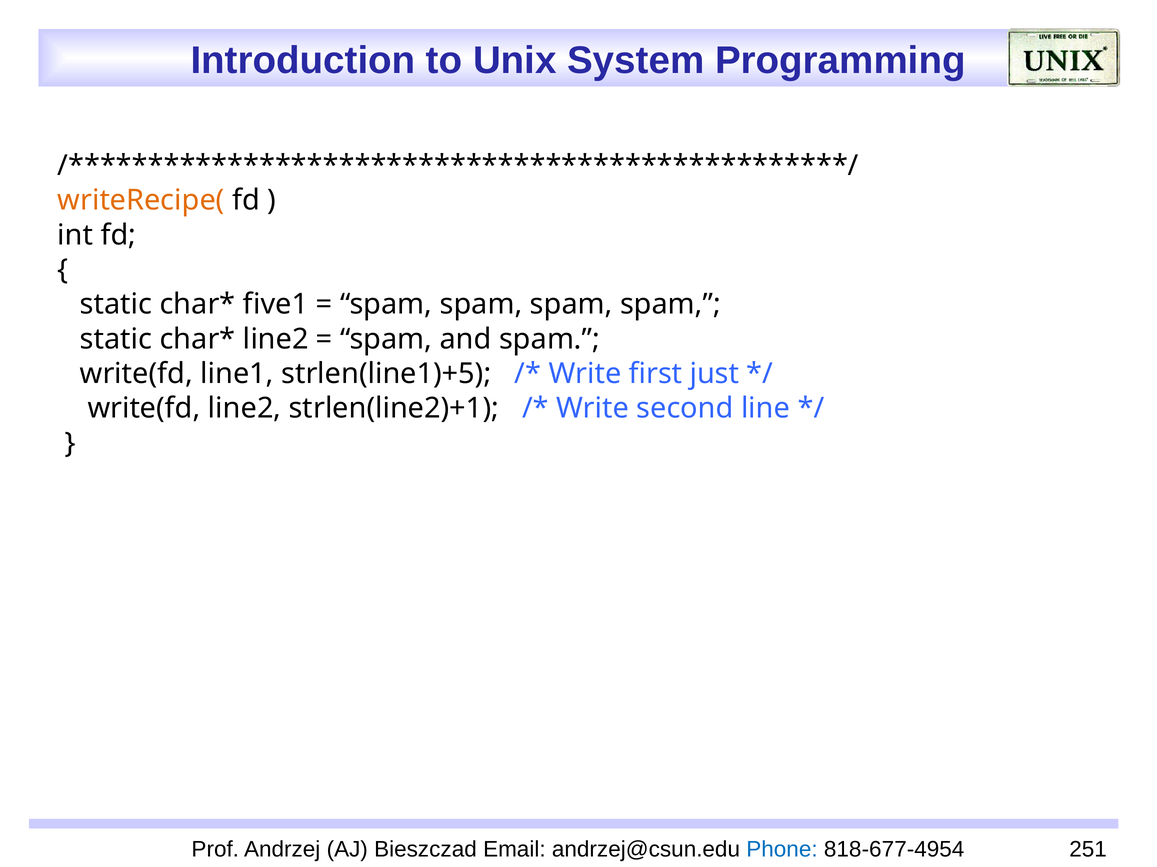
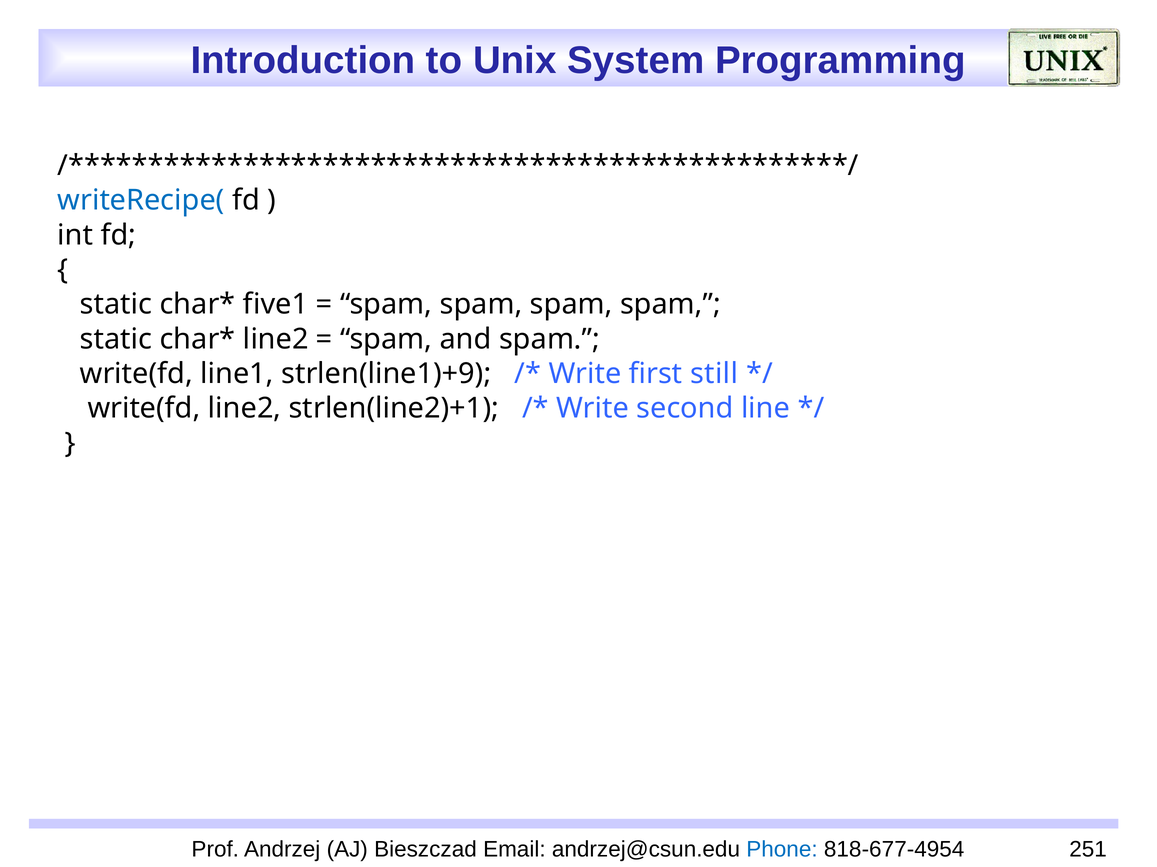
writeRecipe( colour: orange -> blue
strlen(line1)+5: strlen(line1)+5 -> strlen(line1)+9
just: just -> still
